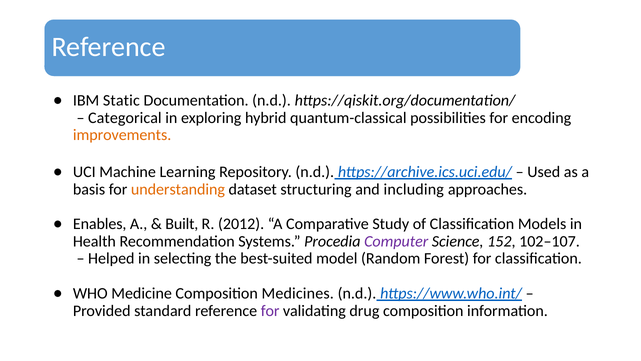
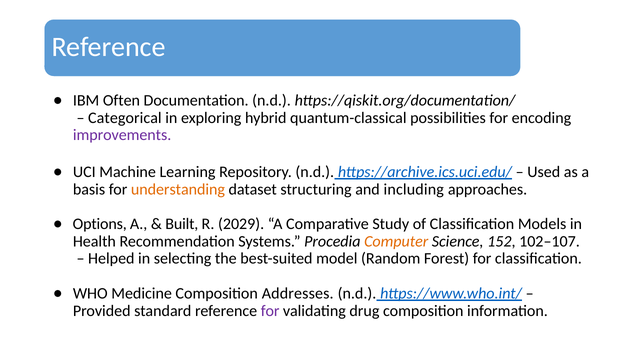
Static: Static -> Often
improvements colour: orange -> purple
Enables: Enables -> Options
2012: 2012 -> 2029
Computer colour: purple -> orange
Medicines: Medicines -> Addresses
